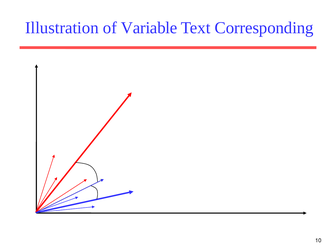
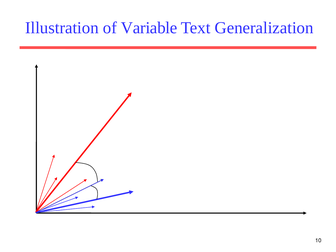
Corresponding: Corresponding -> Generalization
